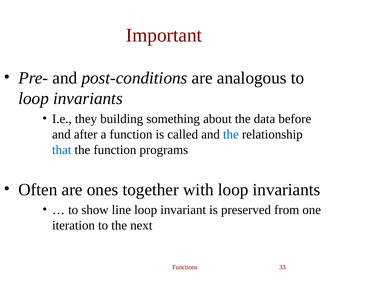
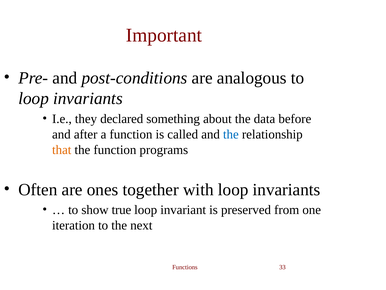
building: building -> declared
that colour: blue -> orange
line: line -> true
